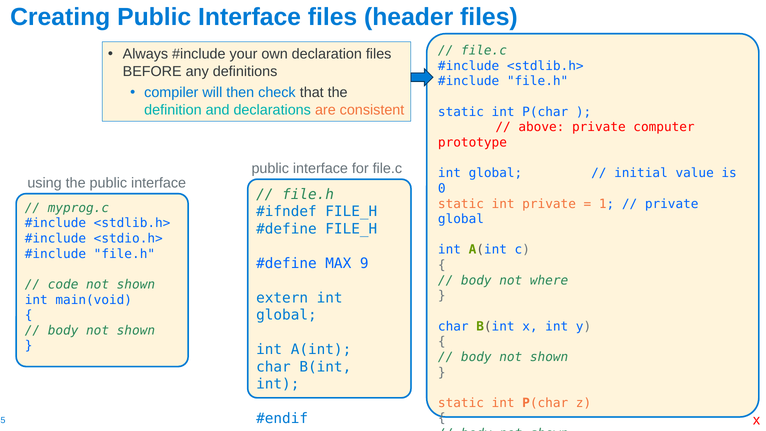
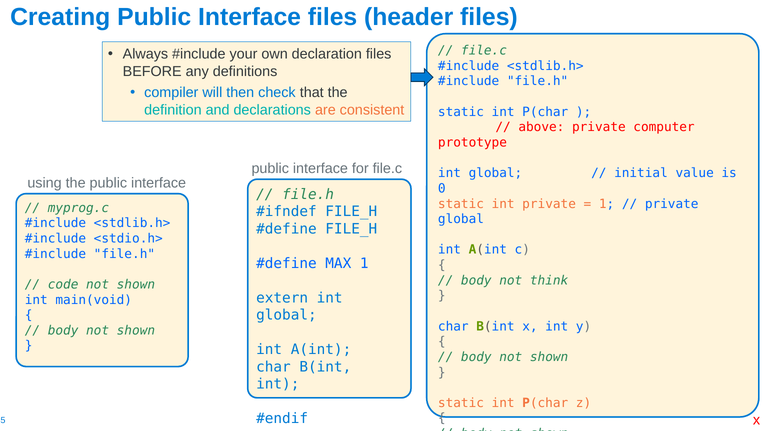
MAX 9: 9 -> 1
where: where -> think
